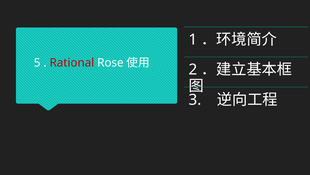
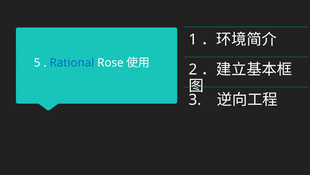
Rational colour: red -> blue
